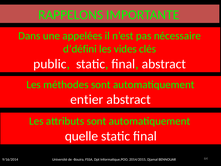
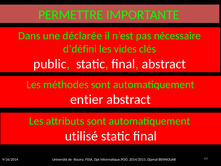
RAPPELONS: RAPPELONS -> PERMETTRE
appelées: appelées -> déclarée
quelle: quelle -> utilisé
